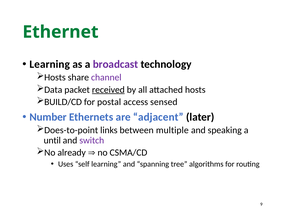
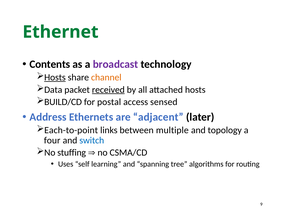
Learning at (50, 64): Learning -> Contents
Hosts at (55, 77) underline: none -> present
channel colour: purple -> orange
Number: Number -> Address
Does-to-point: Does-to-point -> Each-to-point
speaking: speaking -> topology
until: until -> four
switch colour: purple -> blue
already: already -> stuffing
